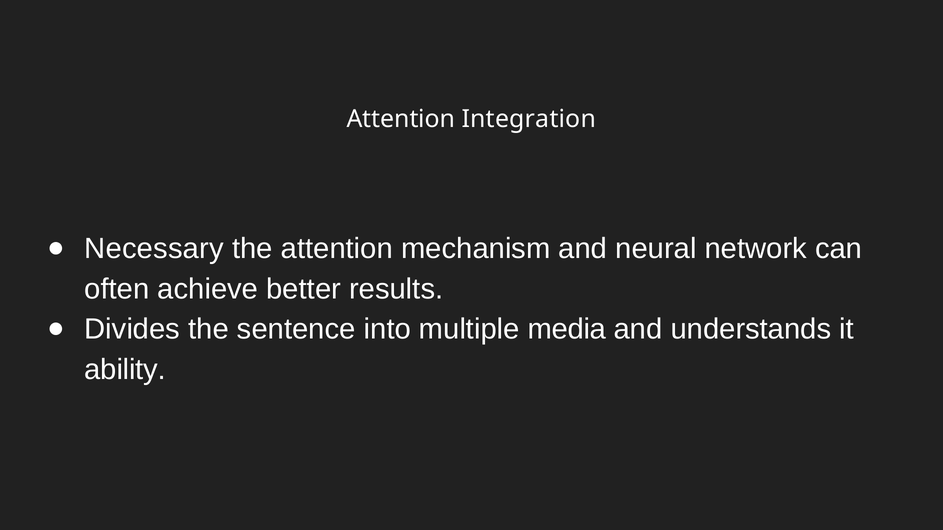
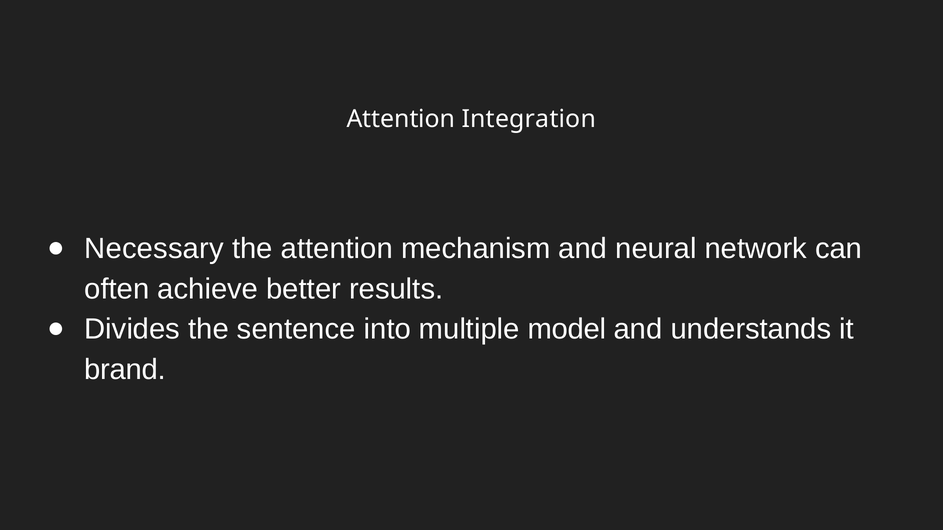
media: media -> model
ability: ability -> brand
